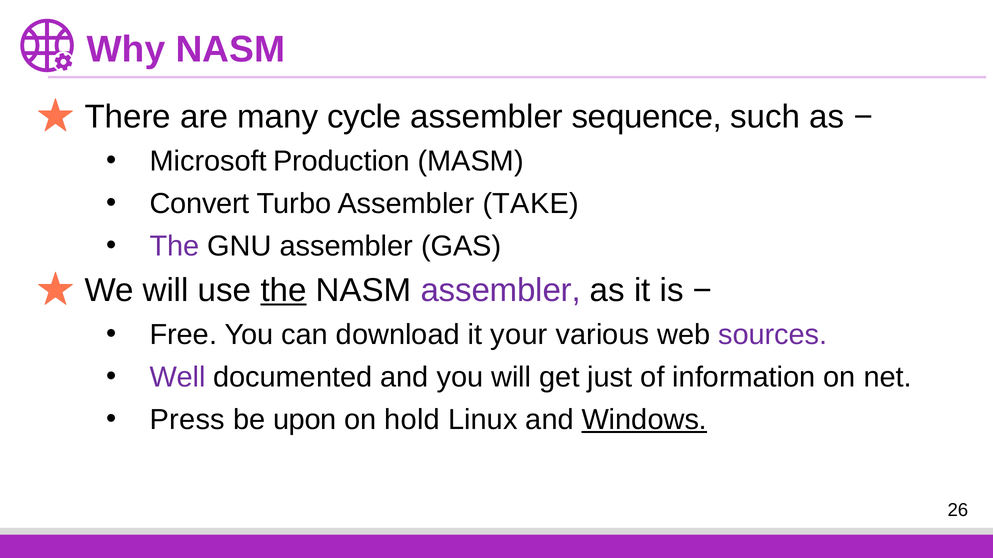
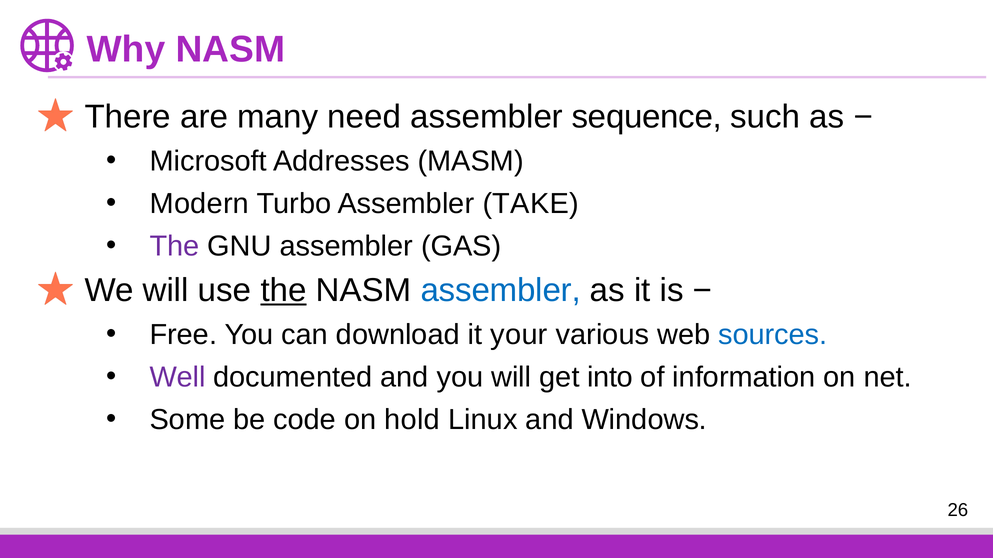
cycle: cycle -> need
Production: Production -> Addresses
Convert: Convert -> Modern
assembler at (501, 291) colour: purple -> blue
sources colour: purple -> blue
just: just -> into
Press: Press -> Some
upon: upon -> code
Windows underline: present -> none
